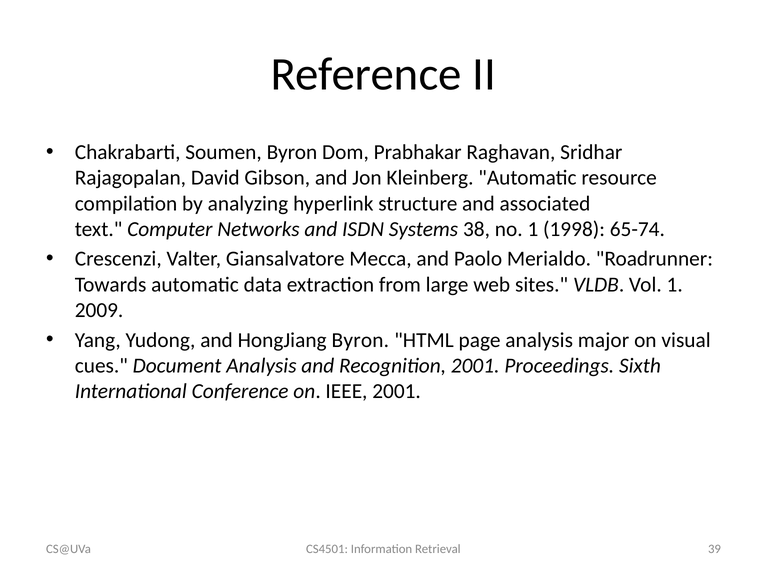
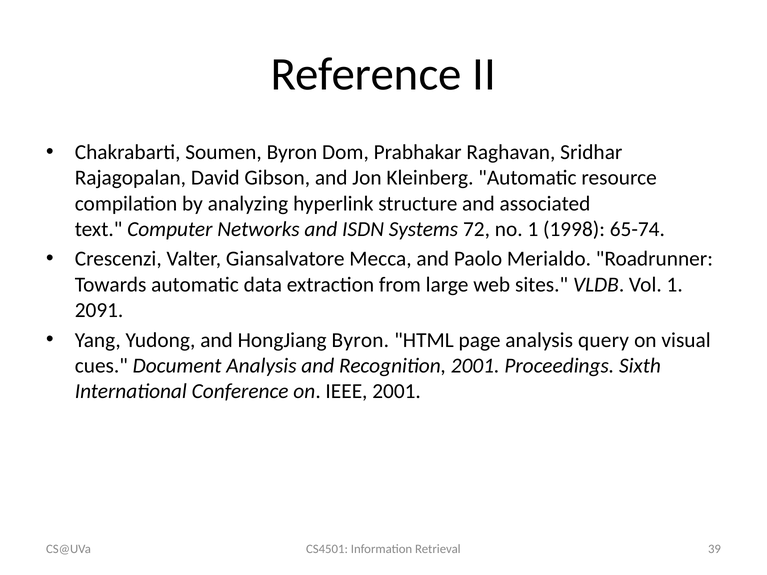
38: 38 -> 72
2009: 2009 -> 2091
major: major -> query
